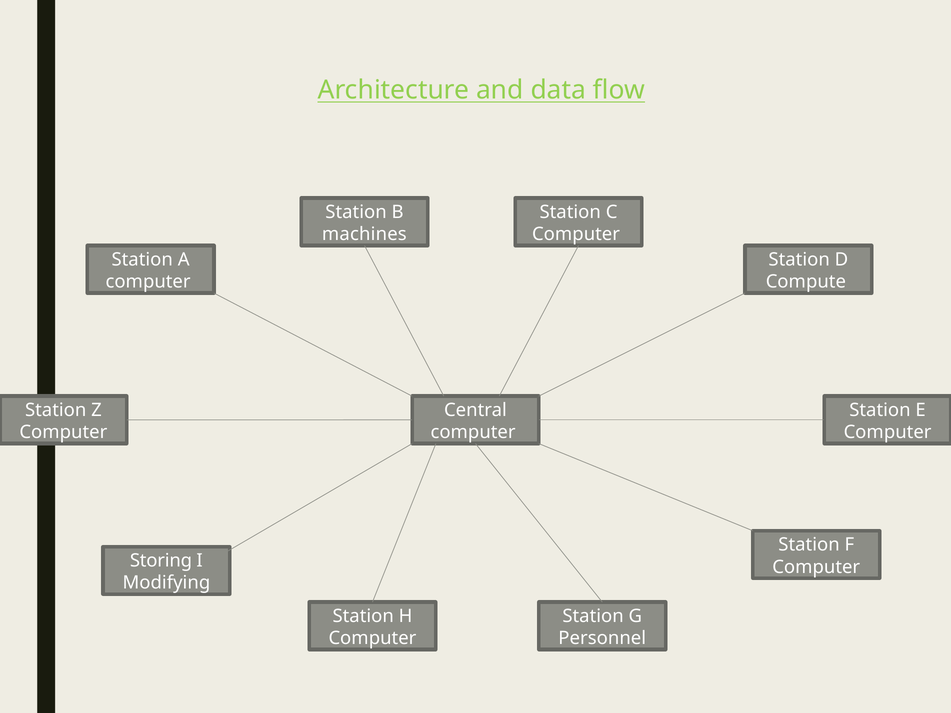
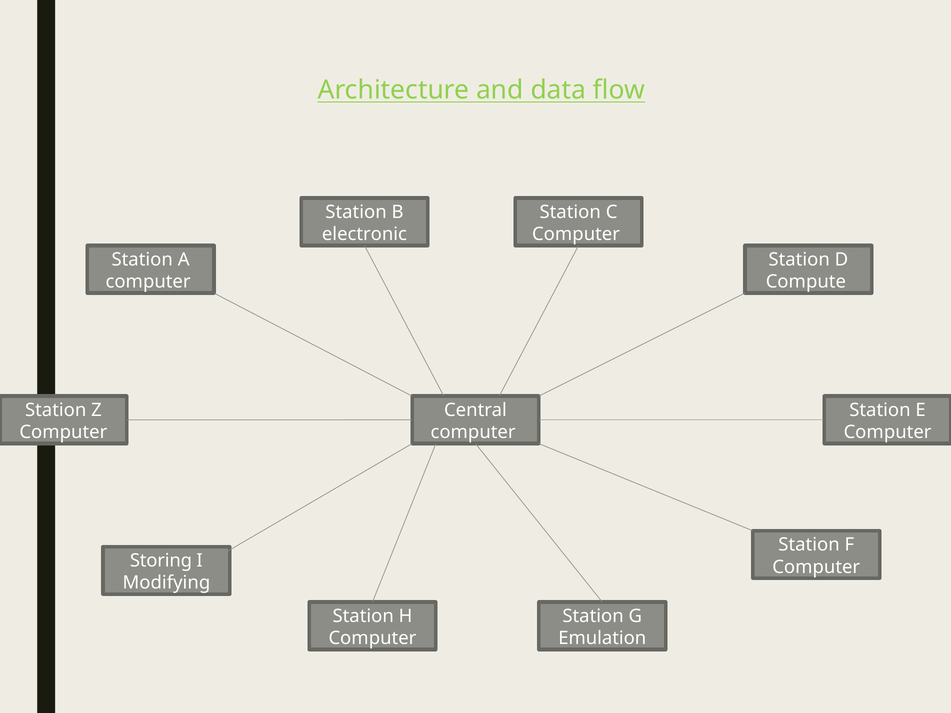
machines: machines -> electronic
Personnel: Personnel -> Emulation
